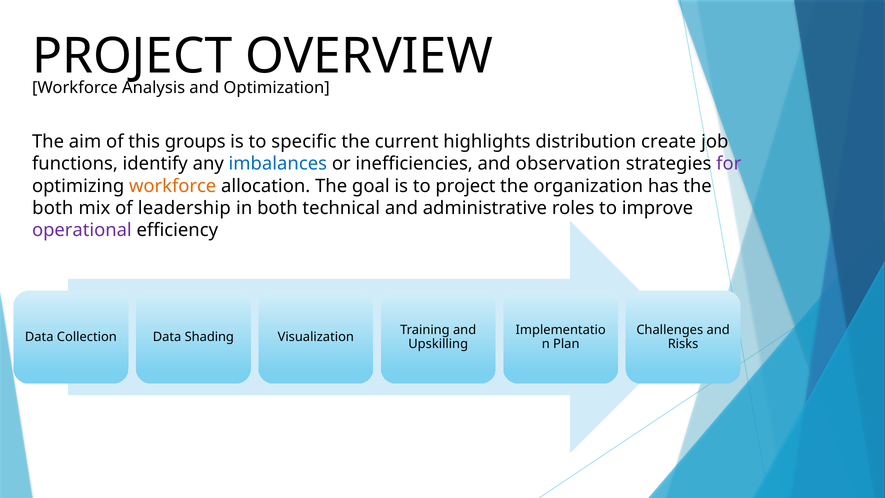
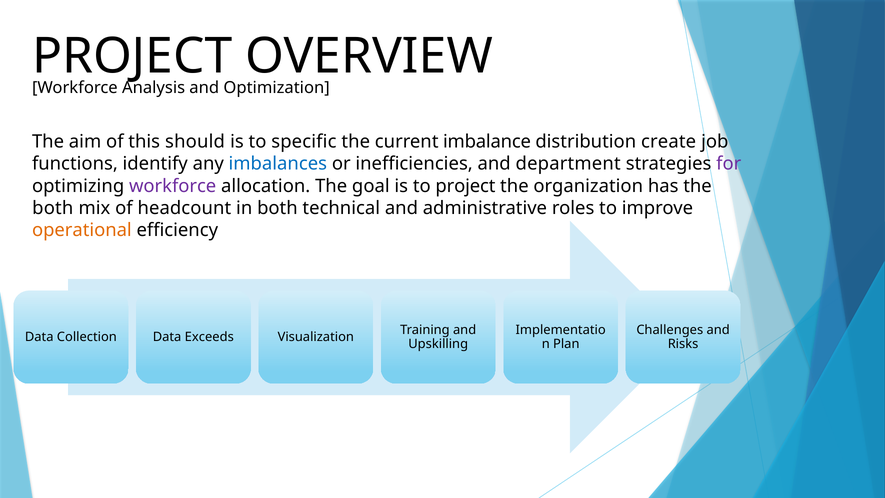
groups: groups -> should
highlights: highlights -> imbalance
observation: observation -> department
workforce at (173, 186) colour: orange -> purple
leadership: leadership -> headcount
operational colour: purple -> orange
Shading: Shading -> Exceeds
